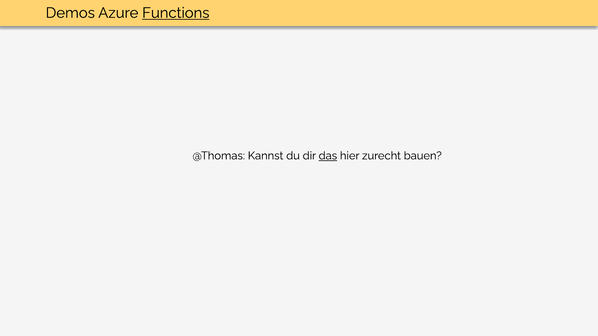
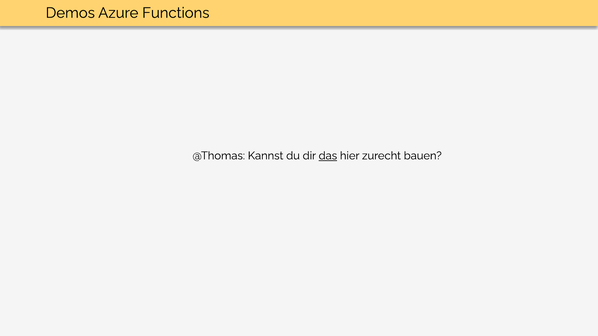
Functions underline: present -> none
